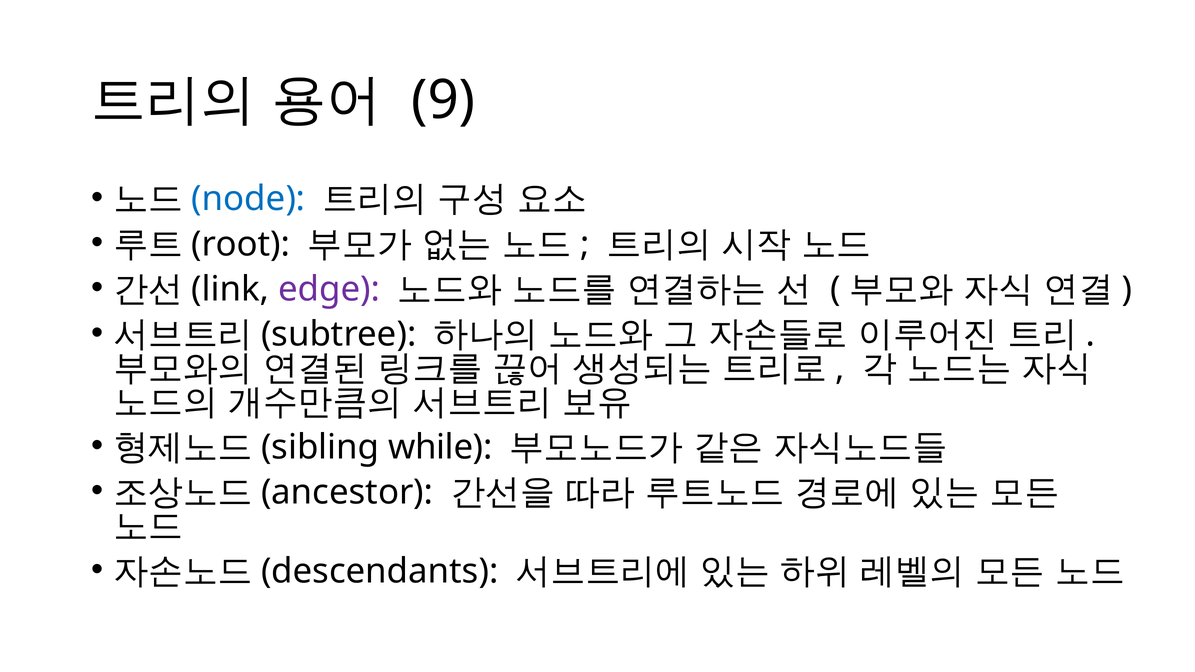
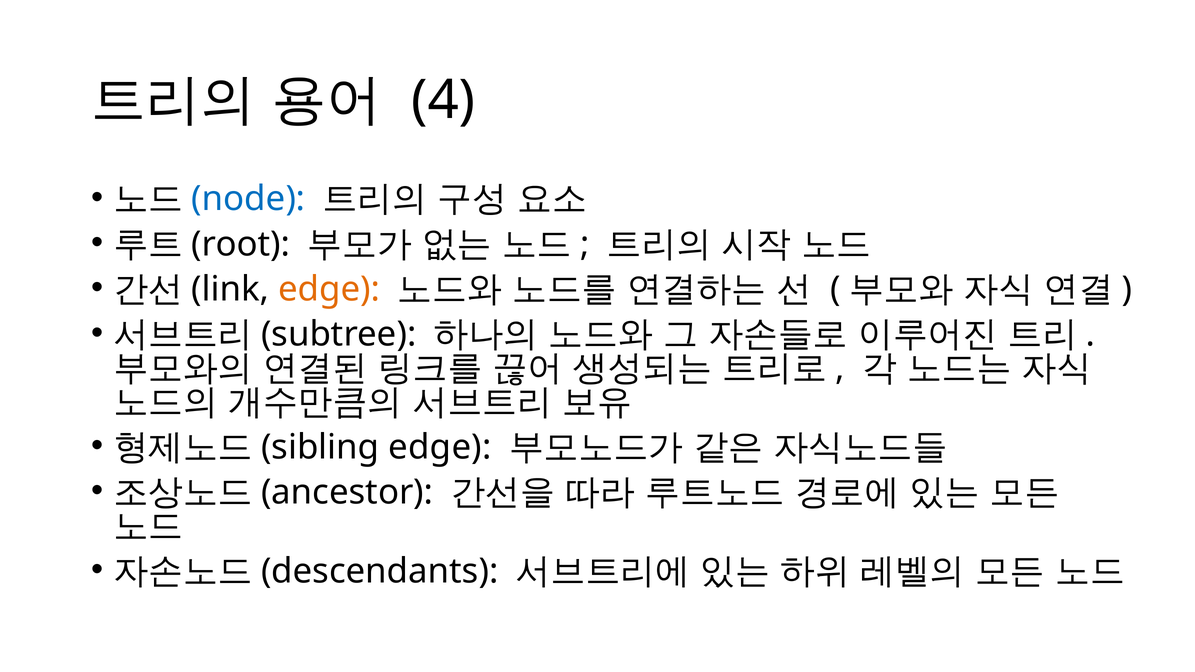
9: 9 -> 4
edge at (329, 289) colour: purple -> orange
while at (440, 447): while -> edge
